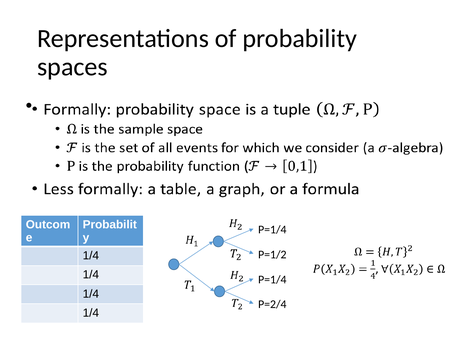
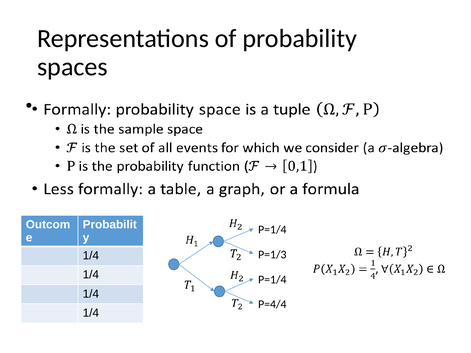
P=1/2: P=1/2 -> P=1/3
P=2/4: P=2/4 -> P=4/4
